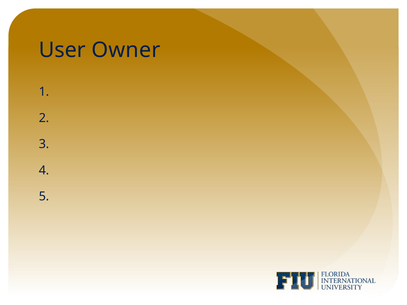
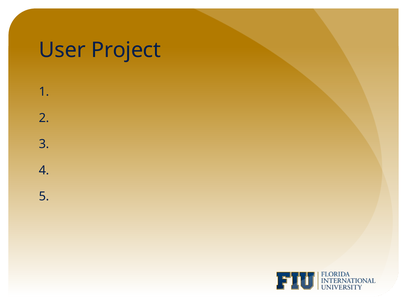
Owner: Owner -> Project
